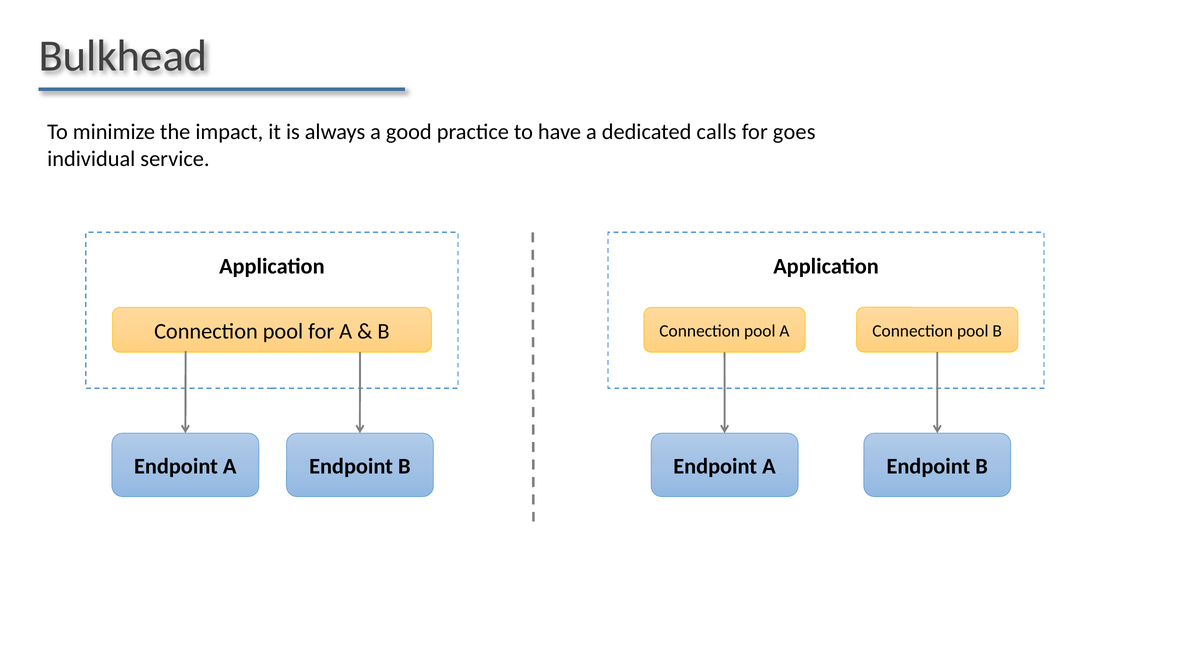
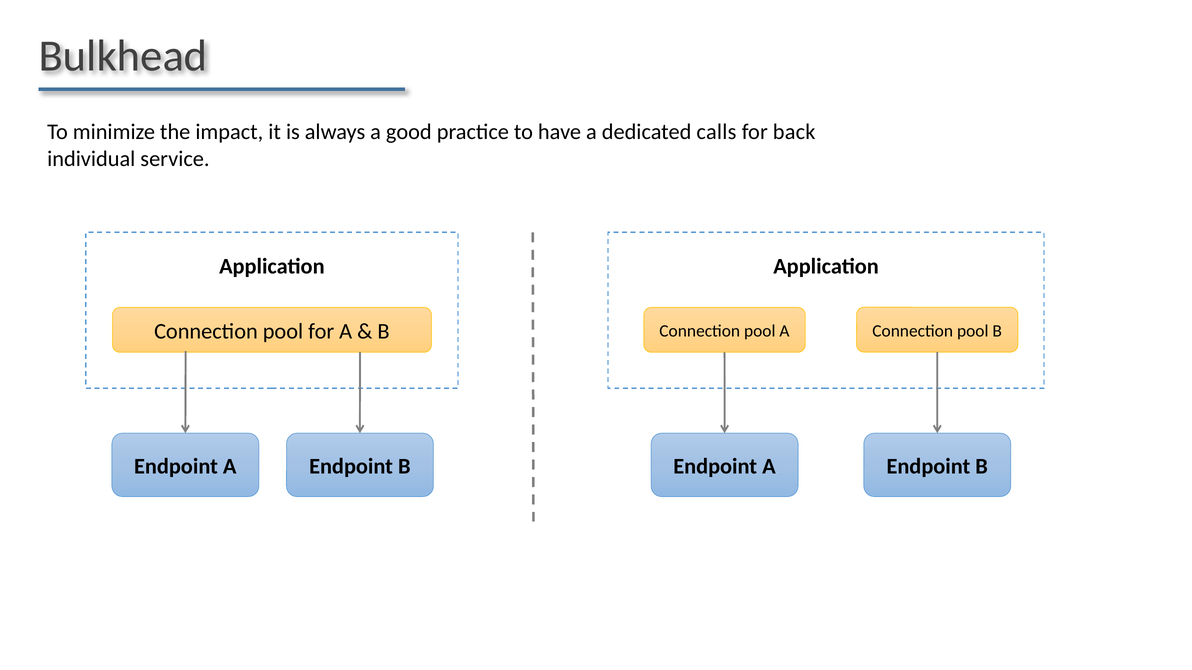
goes: goes -> back
